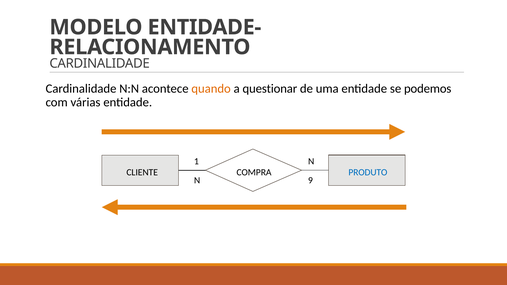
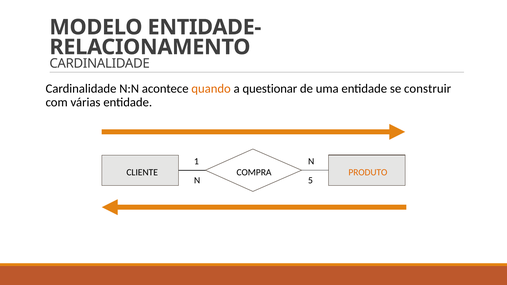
podemos: podemos -> construir
PRODUTO colour: blue -> orange
9: 9 -> 5
